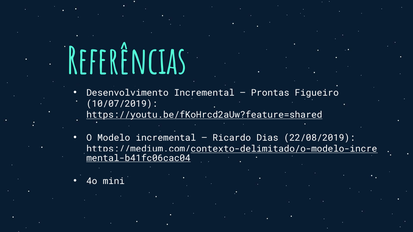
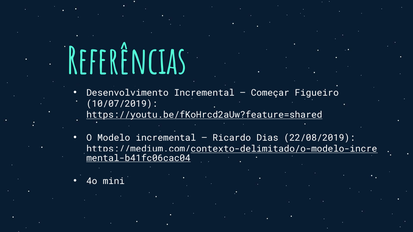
Prontas: Prontas -> Começar
